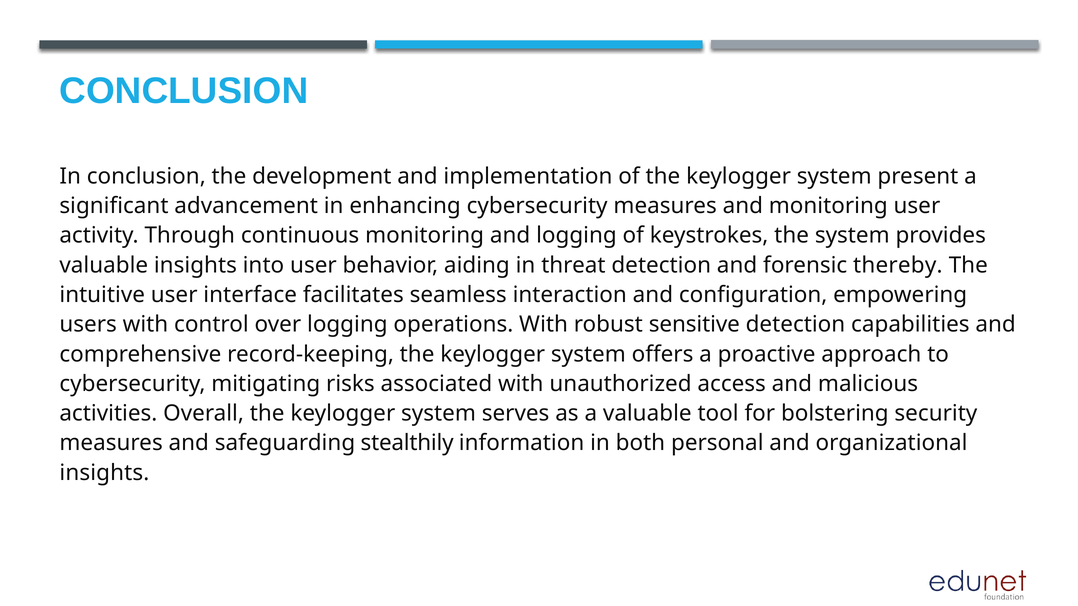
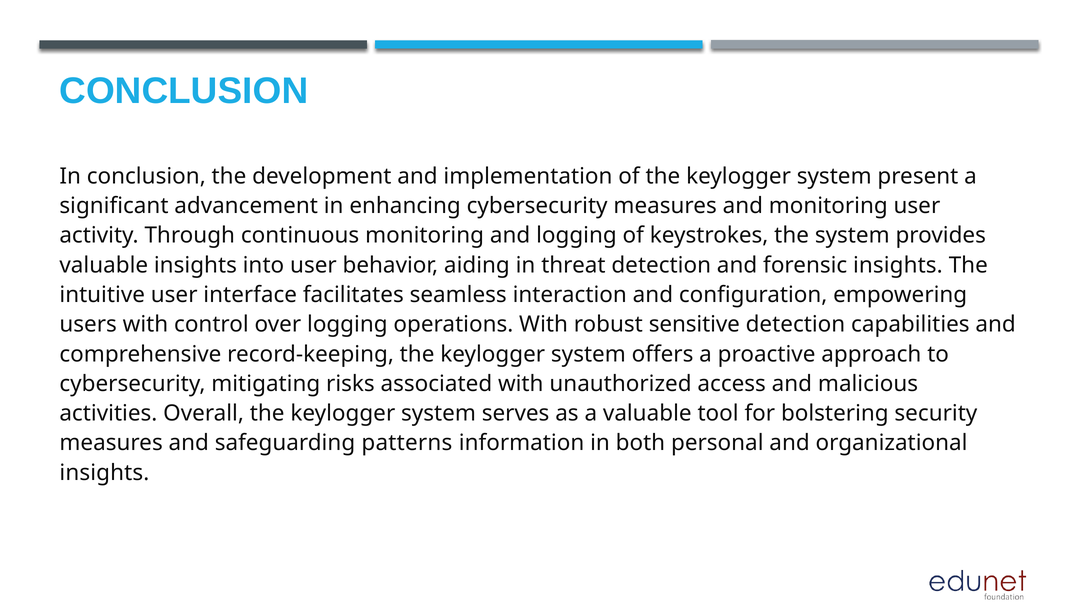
forensic thereby: thereby -> insights
stealthily: stealthily -> patterns
